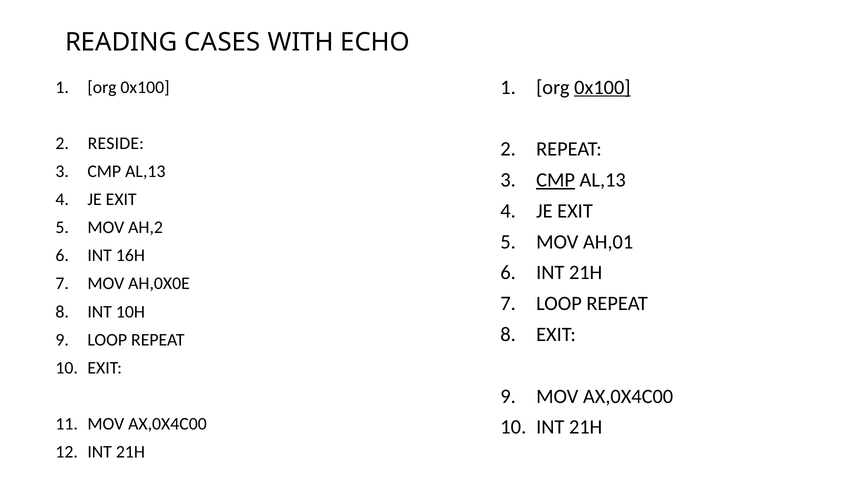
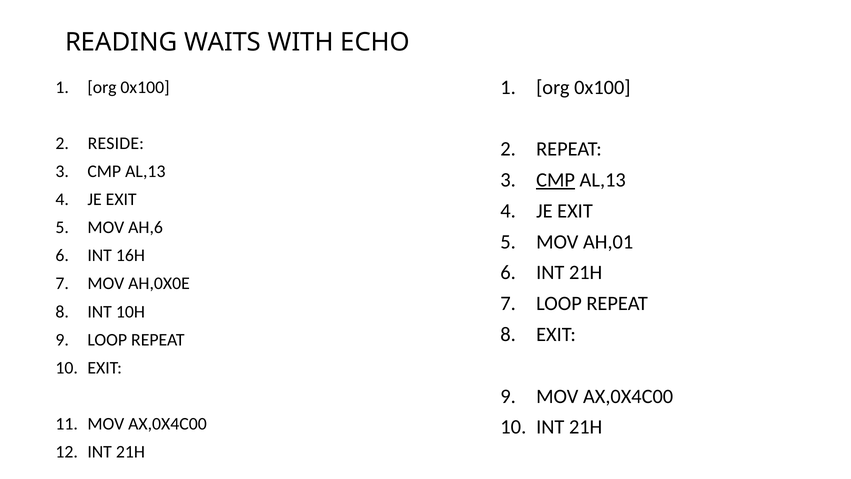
CASES: CASES -> WAITS
0x100 at (602, 87) underline: present -> none
AH,2: AH,2 -> AH,6
